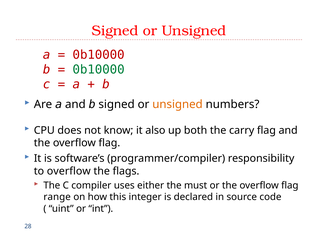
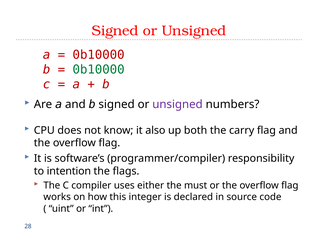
unsigned at (178, 105) colour: orange -> purple
to overflow: overflow -> intention
range: range -> works
